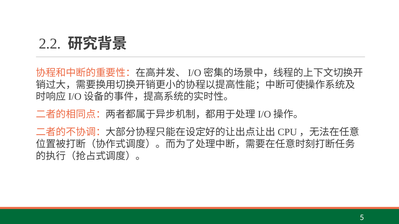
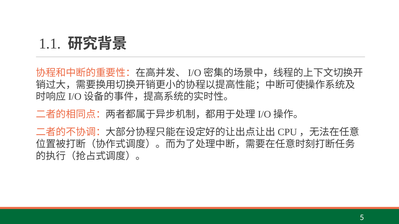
2.2: 2.2 -> 1.1
